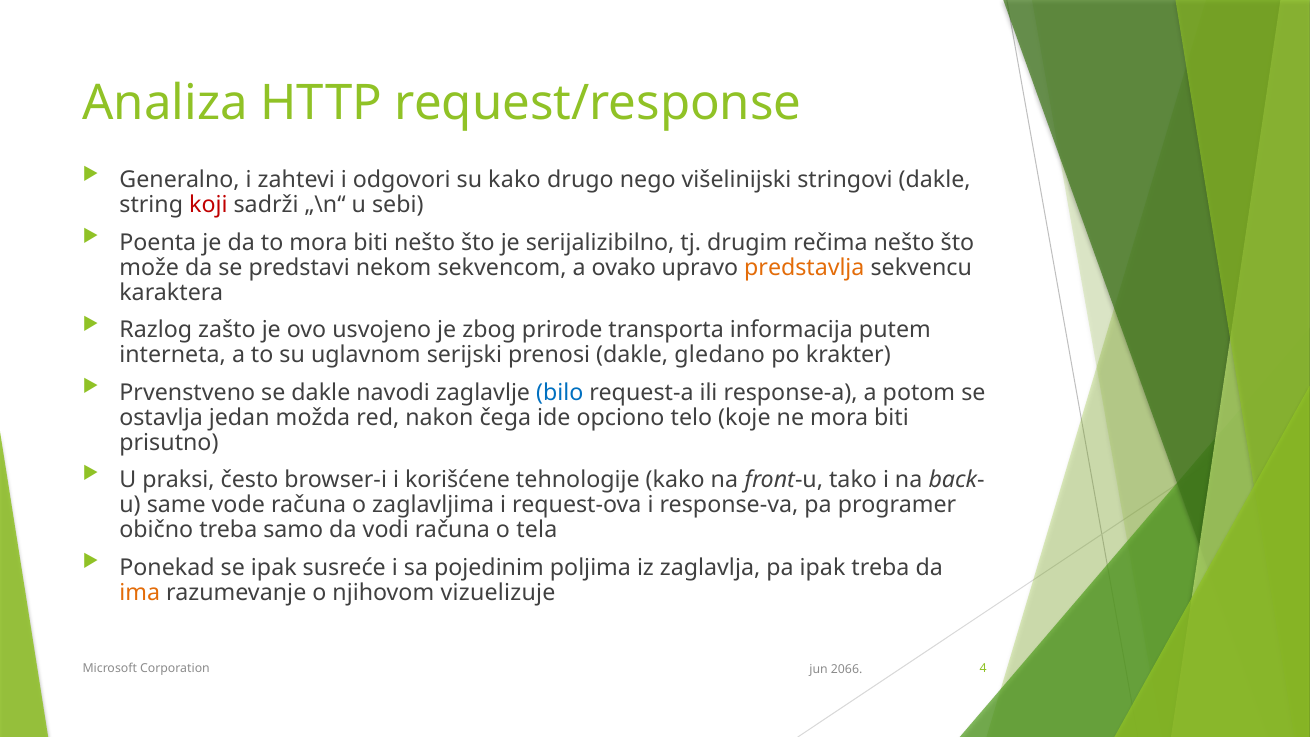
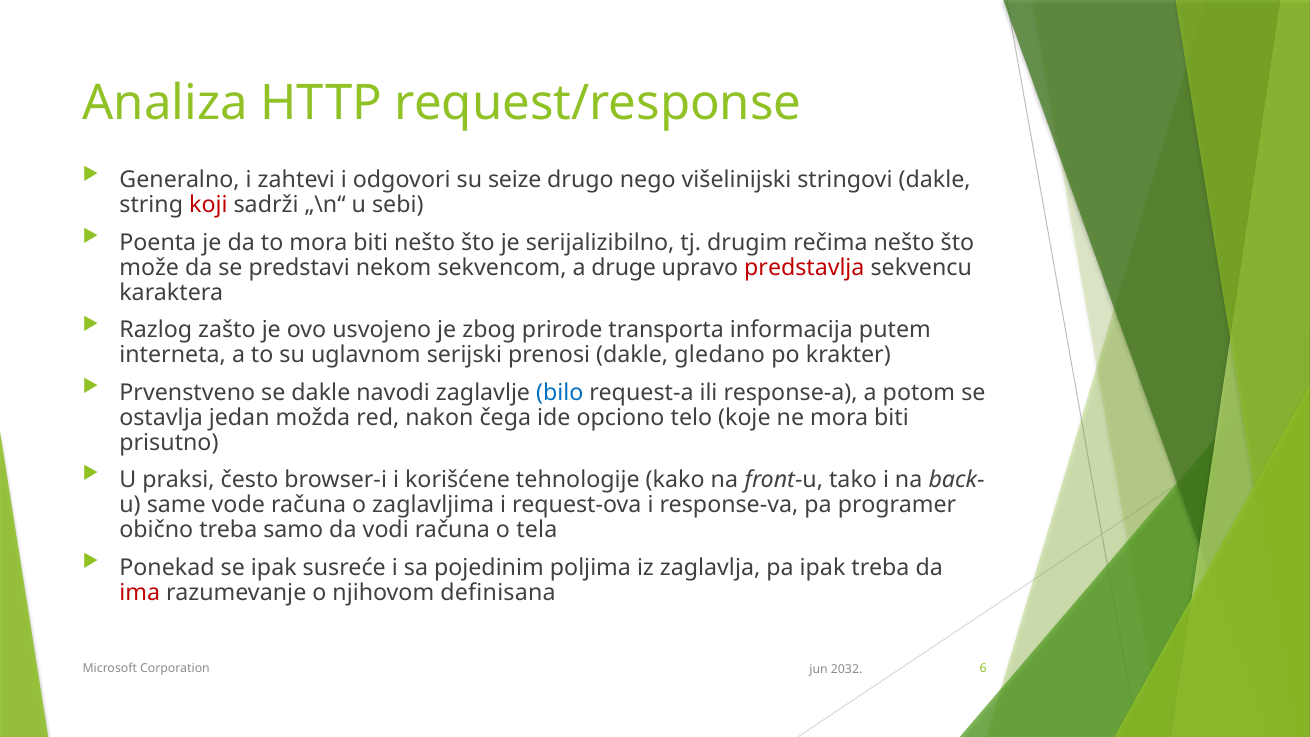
su kako: kako -> seize
ovako: ovako -> druge
predstavlja colour: orange -> red
ima colour: orange -> red
vizuelizuje: vizuelizuje -> definisana
4: 4 -> 6
2066: 2066 -> 2032
